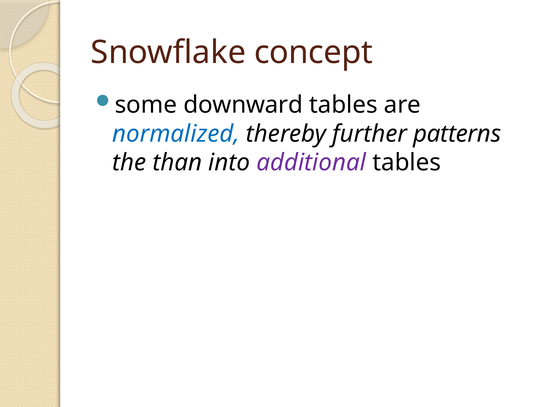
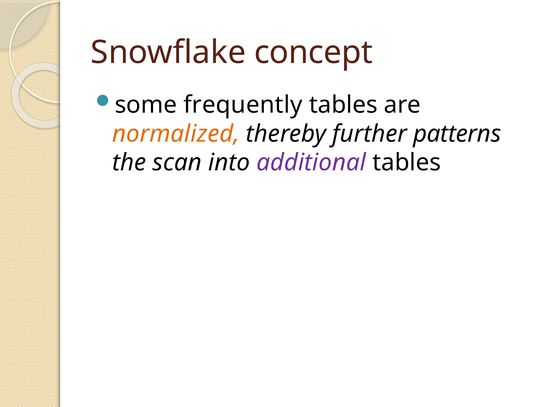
downward: downward -> frequently
normalized colour: blue -> orange
than: than -> scan
